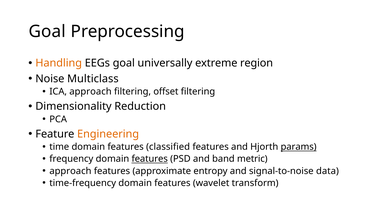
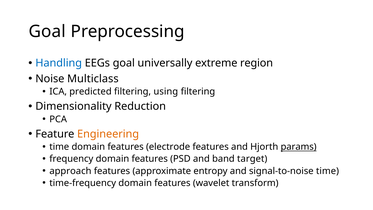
Handling colour: orange -> blue
ICA approach: approach -> predicted
offset: offset -> using
classified: classified -> electrode
features at (150, 159) underline: present -> none
metric: metric -> target
signal-to-noise data: data -> time
